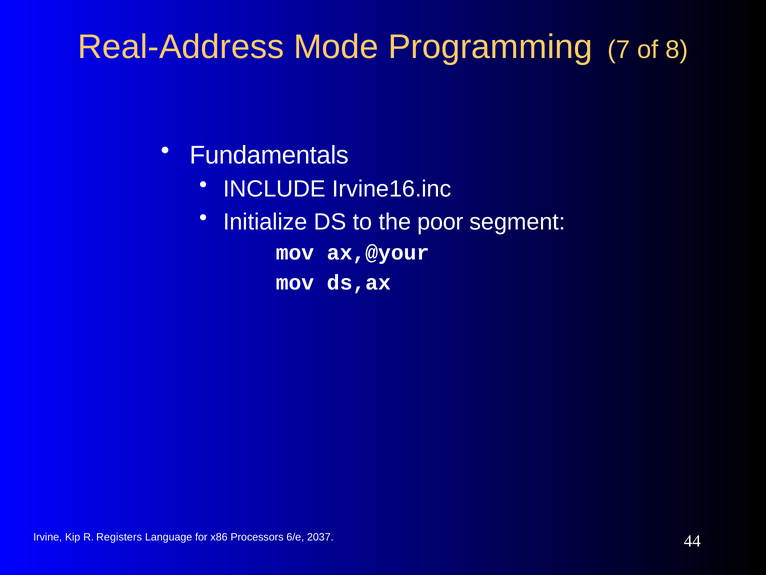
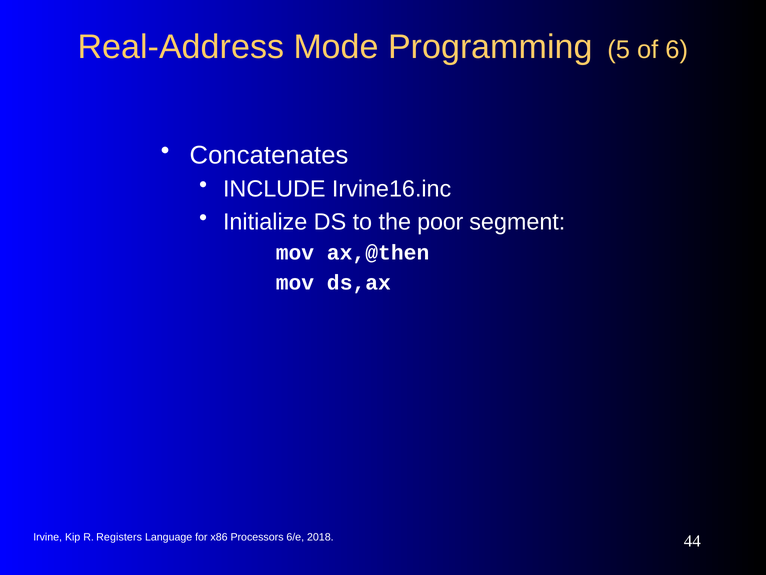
7: 7 -> 5
8: 8 -> 6
Fundamentals: Fundamentals -> Concatenates
ax,@your: ax,@your -> ax,@then
2037: 2037 -> 2018
